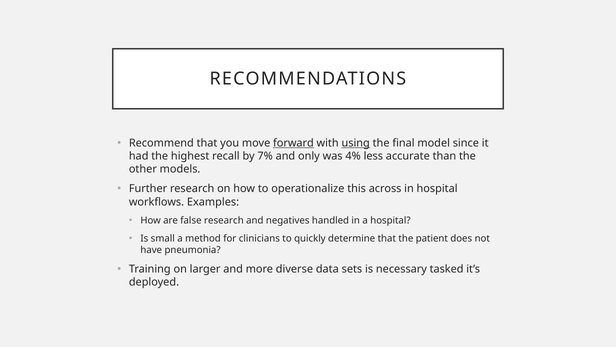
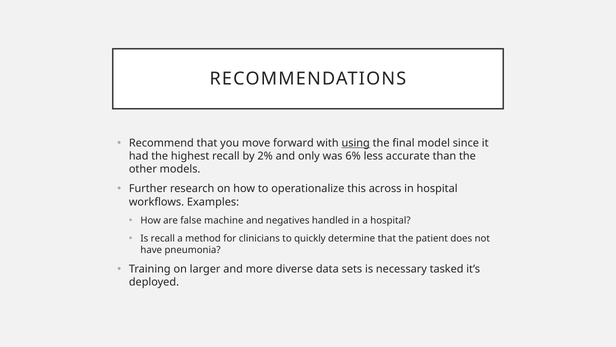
forward underline: present -> none
7%: 7% -> 2%
4%: 4% -> 6%
false research: research -> machine
Is small: small -> recall
